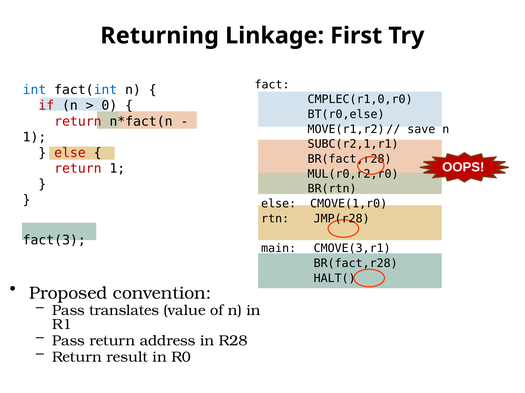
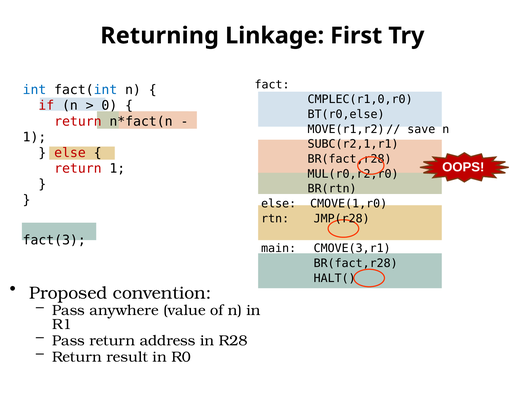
translates: translates -> anywhere
